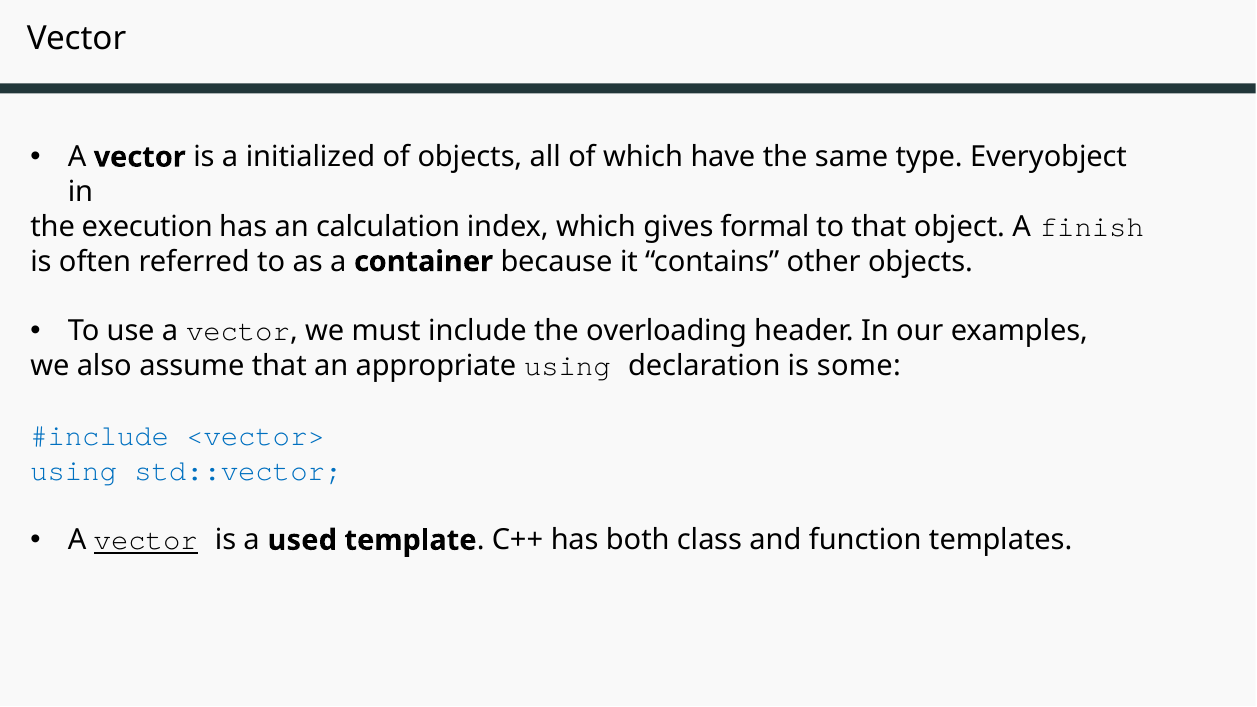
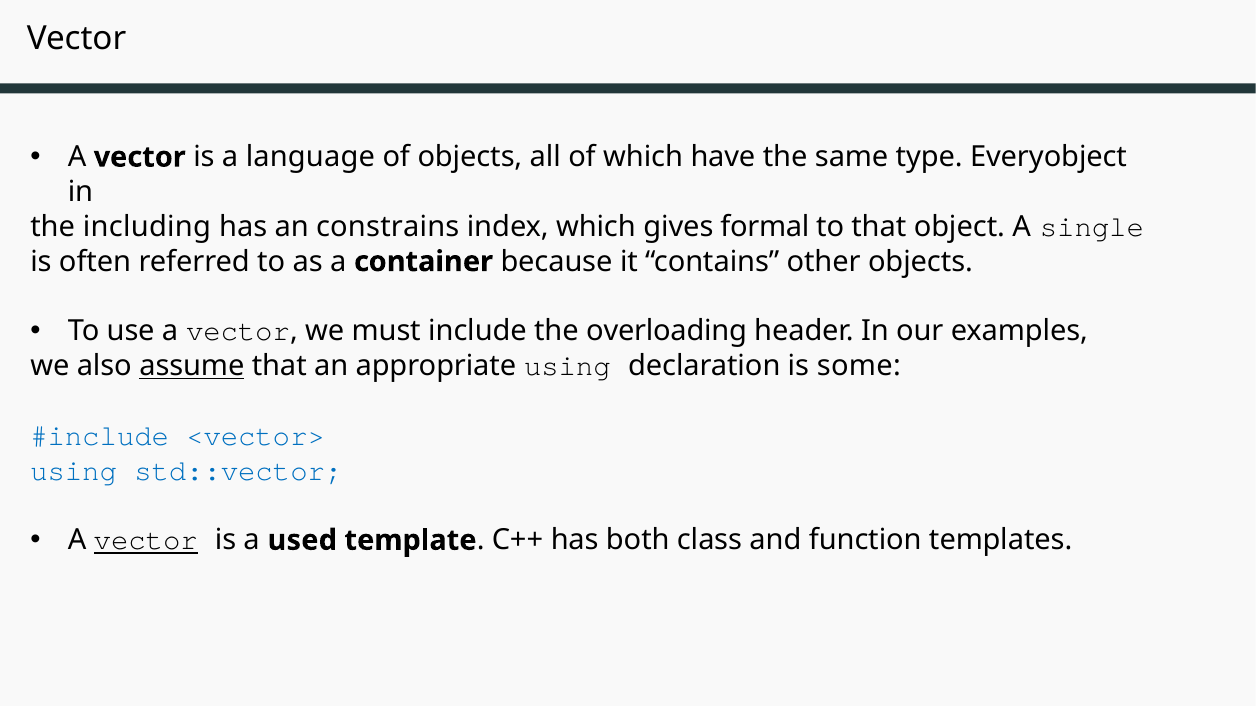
initialized: initialized -> language
execution: execution -> including
calculation: calculation -> constrains
finish: finish -> single
assume underline: none -> present
